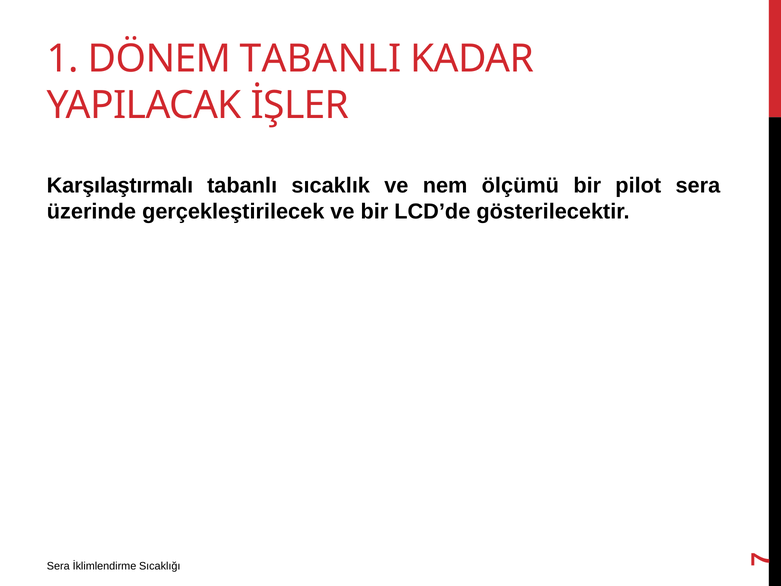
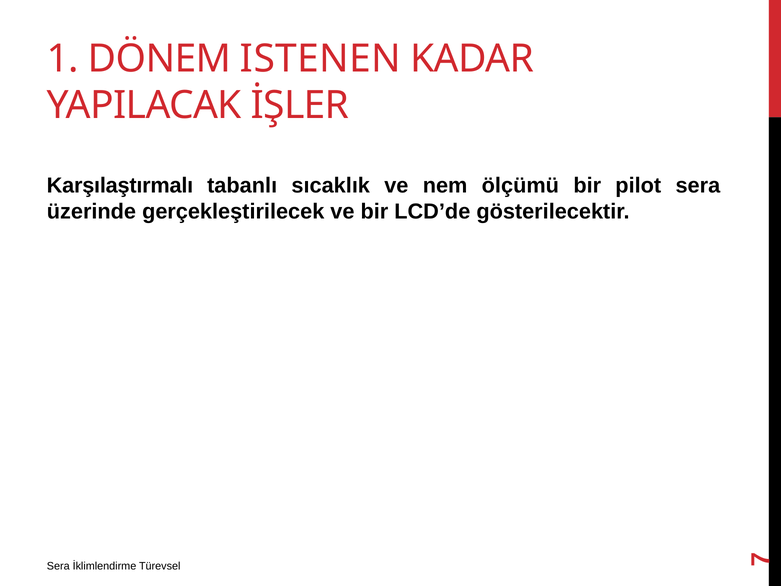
TABANLI: TABANLI -> ISTENEN
Sıcaklığı: Sıcaklığı -> Türevsel
